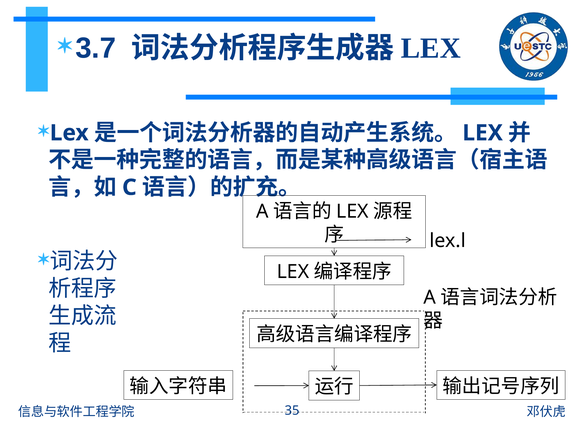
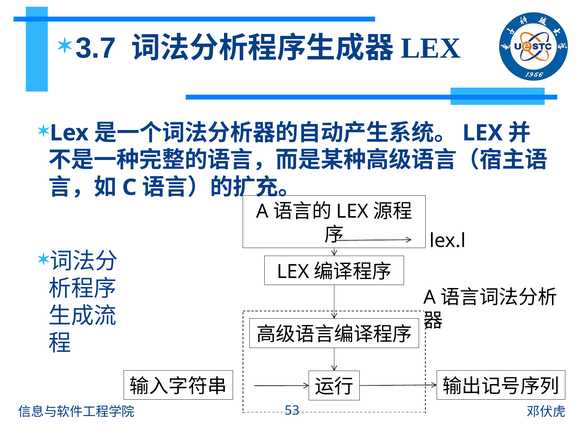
35: 35 -> 53
